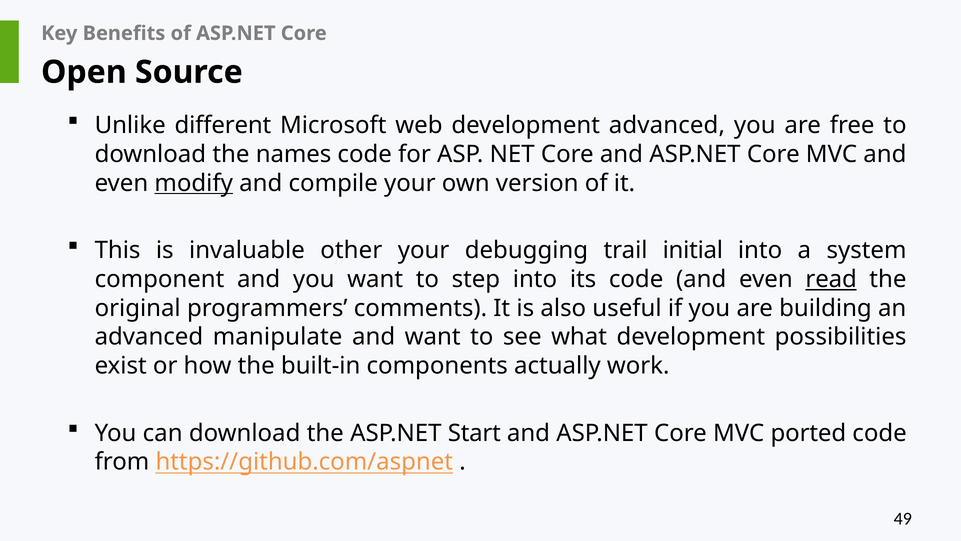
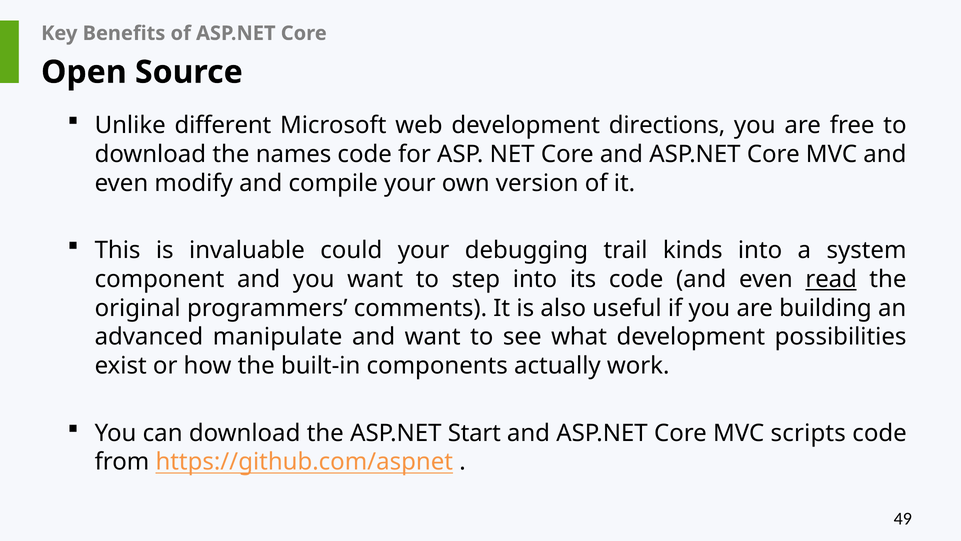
development advanced: advanced -> directions
modify underline: present -> none
other: other -> could
initial: initial -> kinds
ported: ported -> scripts
